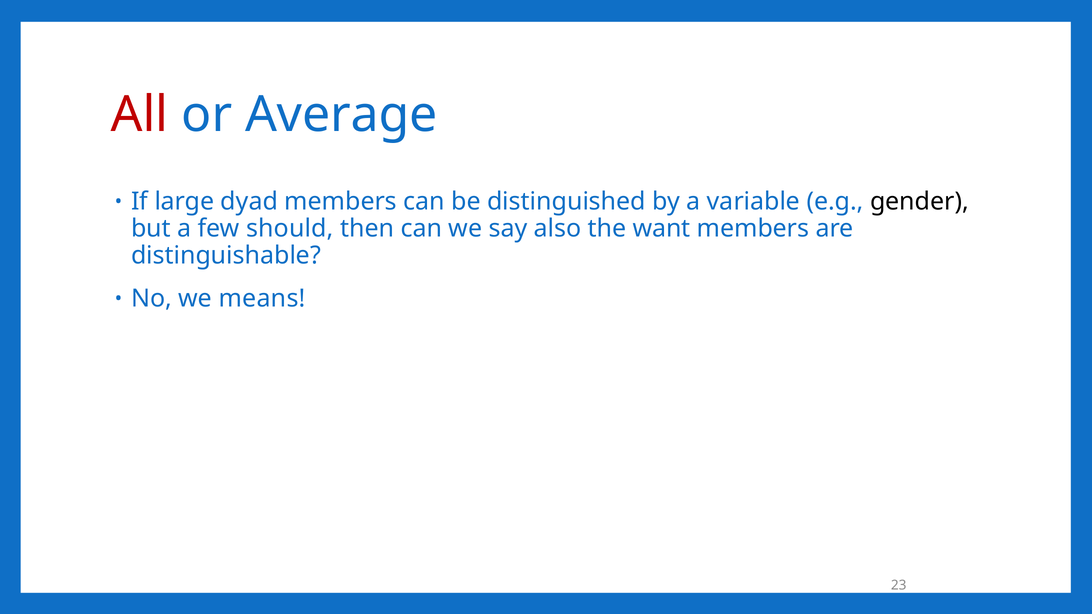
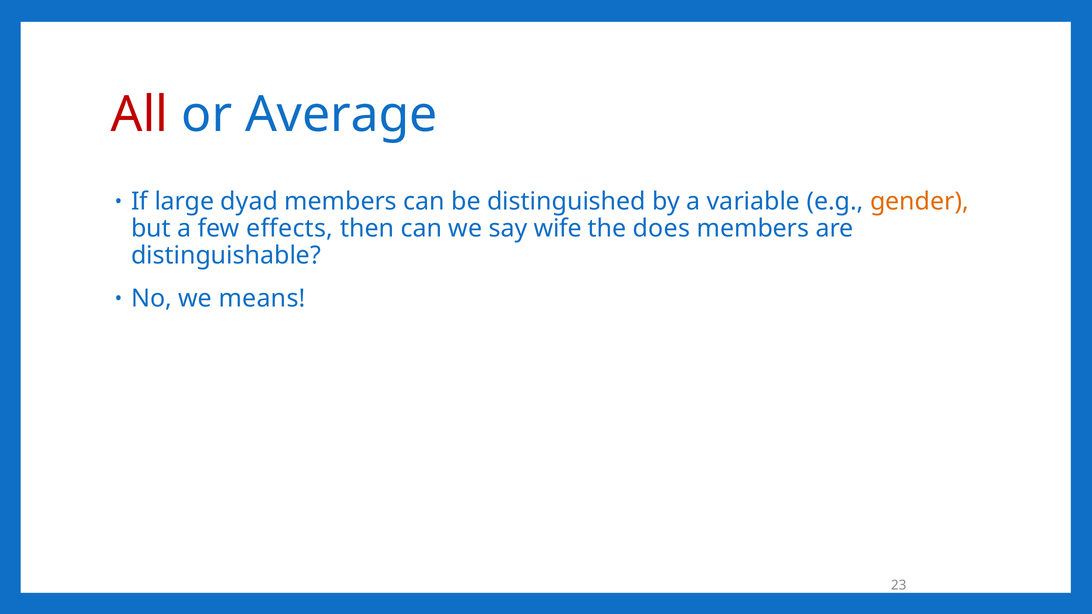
gender colour: black -> orange
should: should -> effects
also: also -> wife
want: want -> does
